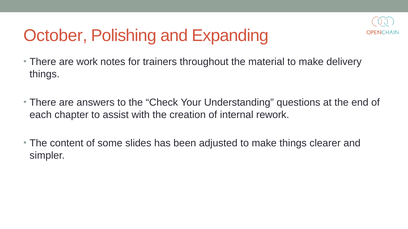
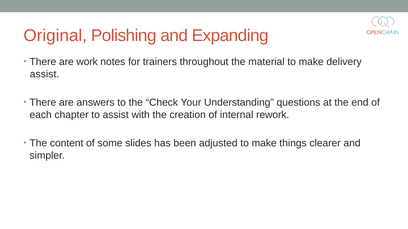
October: October -> Original
things at (45, 74): things -> assist
